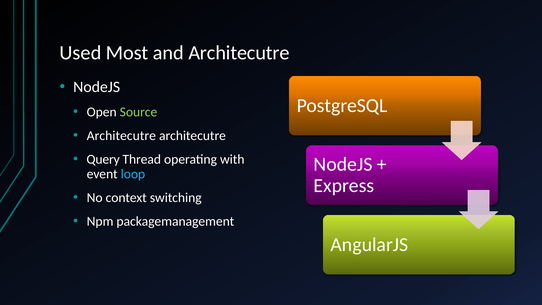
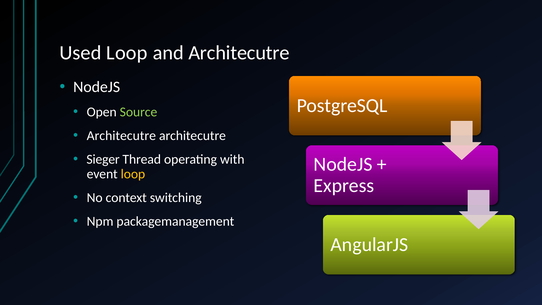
Used Most: Most -> Loop
Query: Query -> Sieger
loop at (133, 174) colour: light blue -> yellow
